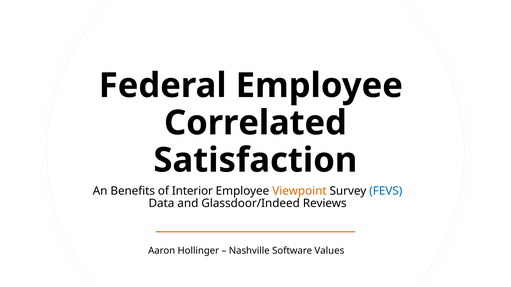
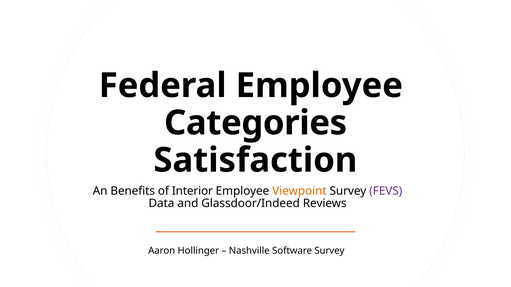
Correlated: Correlated -> Categories
FEVS colour: blue -> purple
Software Values: Values -> Survey
